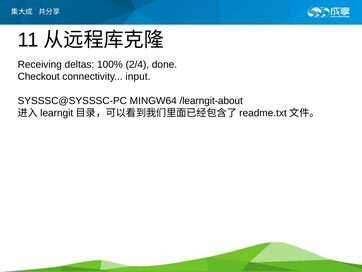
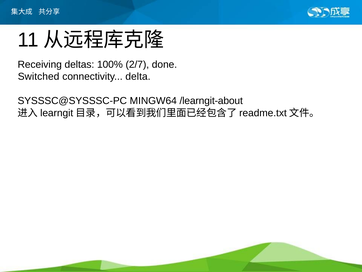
2/4: 2/4 -> 2/7
Checkout: Checkout -> Switched
input: input -> delta
